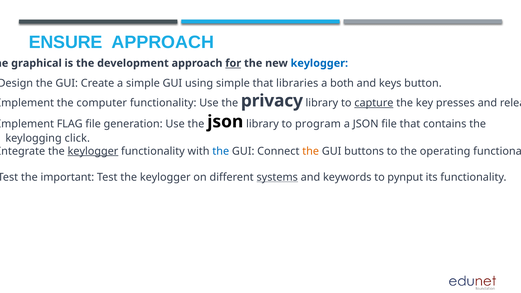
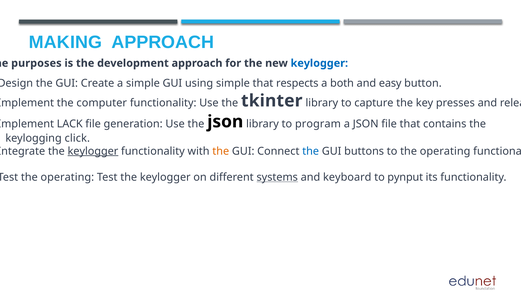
ENSURE: ENSURE -> MAKING
graphical: graphical -> purposes
for underline: present -> none
libraries: libraries -> respects
keys: keys -> easy
privacy: privacy -> tkinter
capture underline: present -> none
FLAG: FLAG -> LACK
the at (221, 151) colour: blue -> orange
the at (311, 151) colour: orange -> blue
important at (67, 177): important -> operating
keywords: keywords -> keyboard
